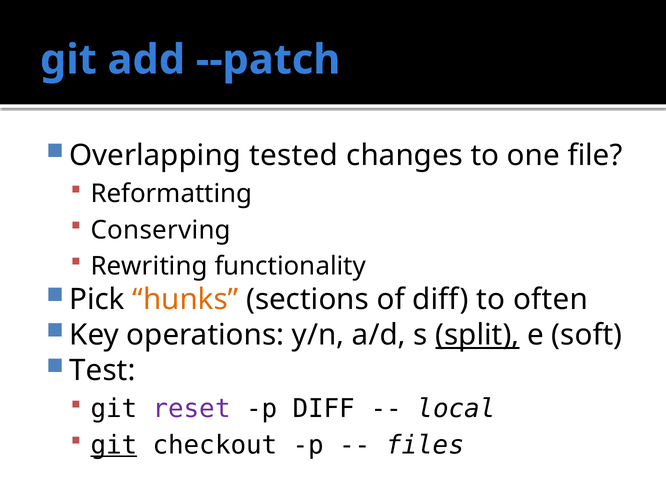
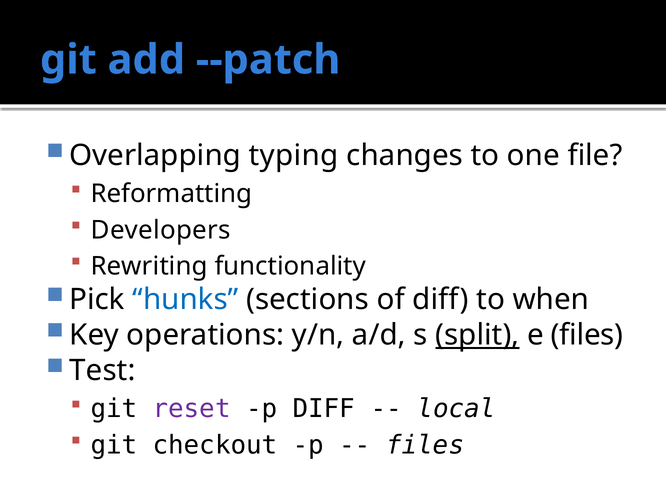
tested: tested -> typing
Conserving: Conserving -> Developers
hunks colour: orange -> blue
often: often -> when
e soft: soft -> files
git at (114, 446) underline: present -> none
